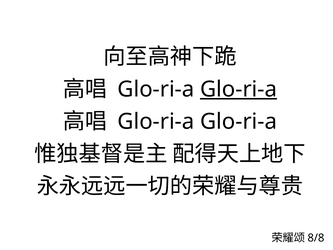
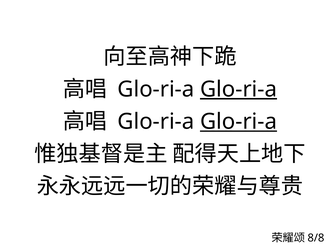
Glo-ri-a at (239, 121) underline: none -> present
